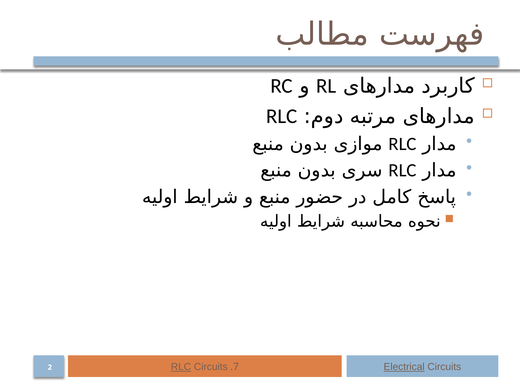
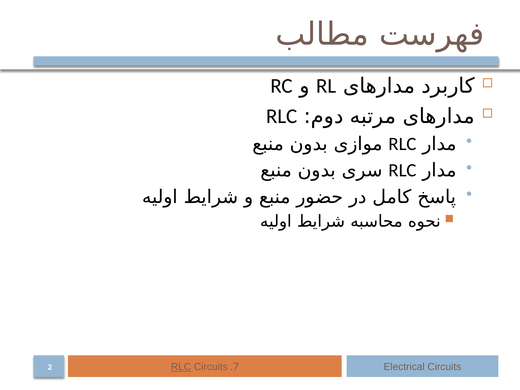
Electrical underline: present -> none
